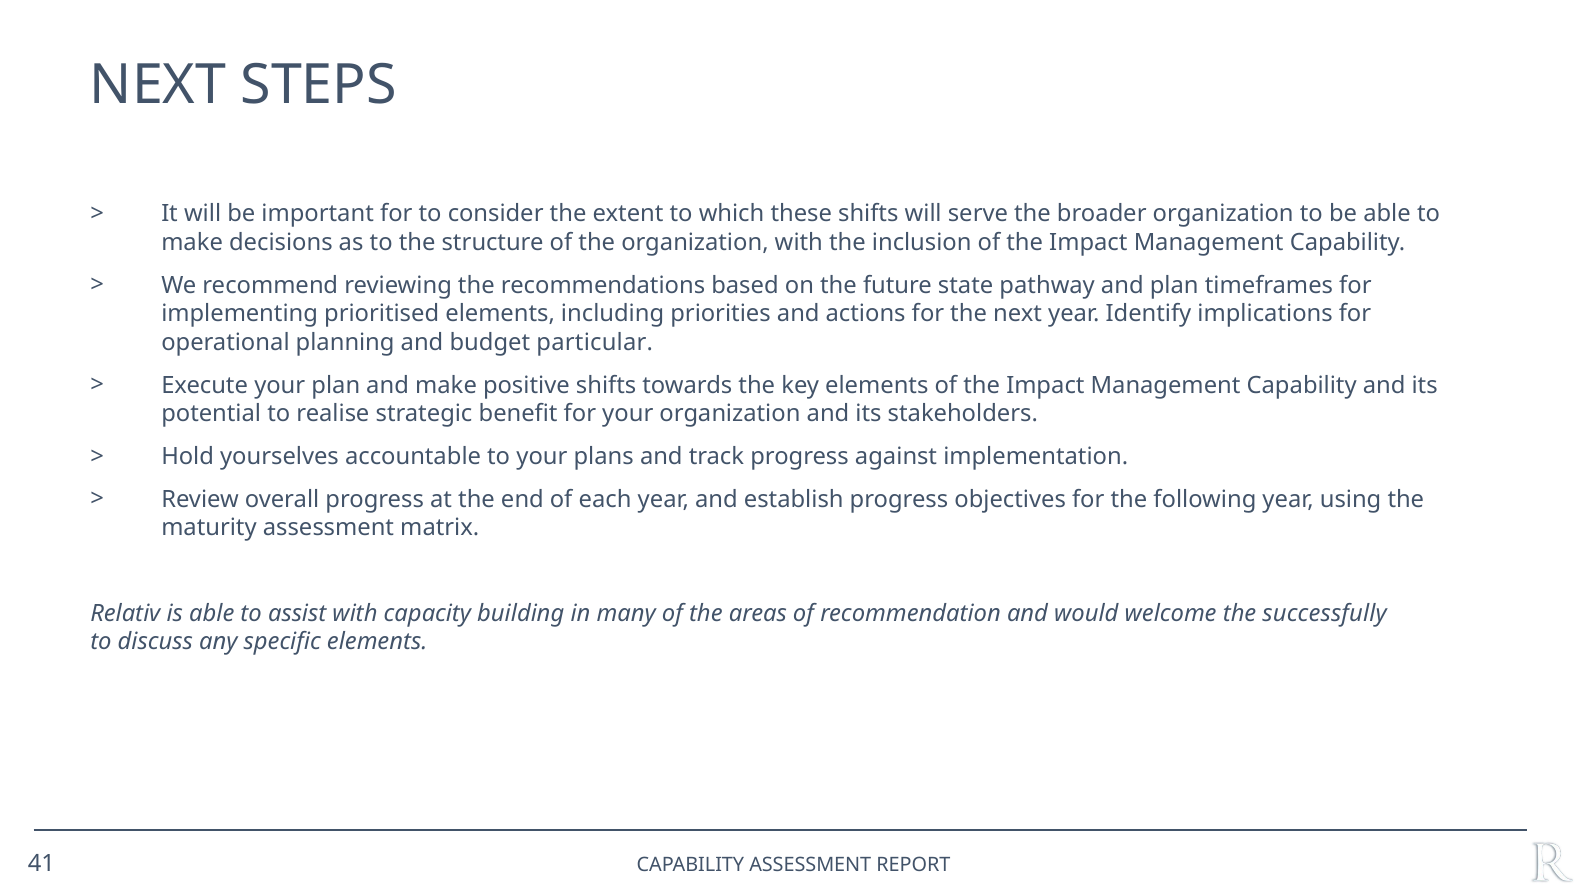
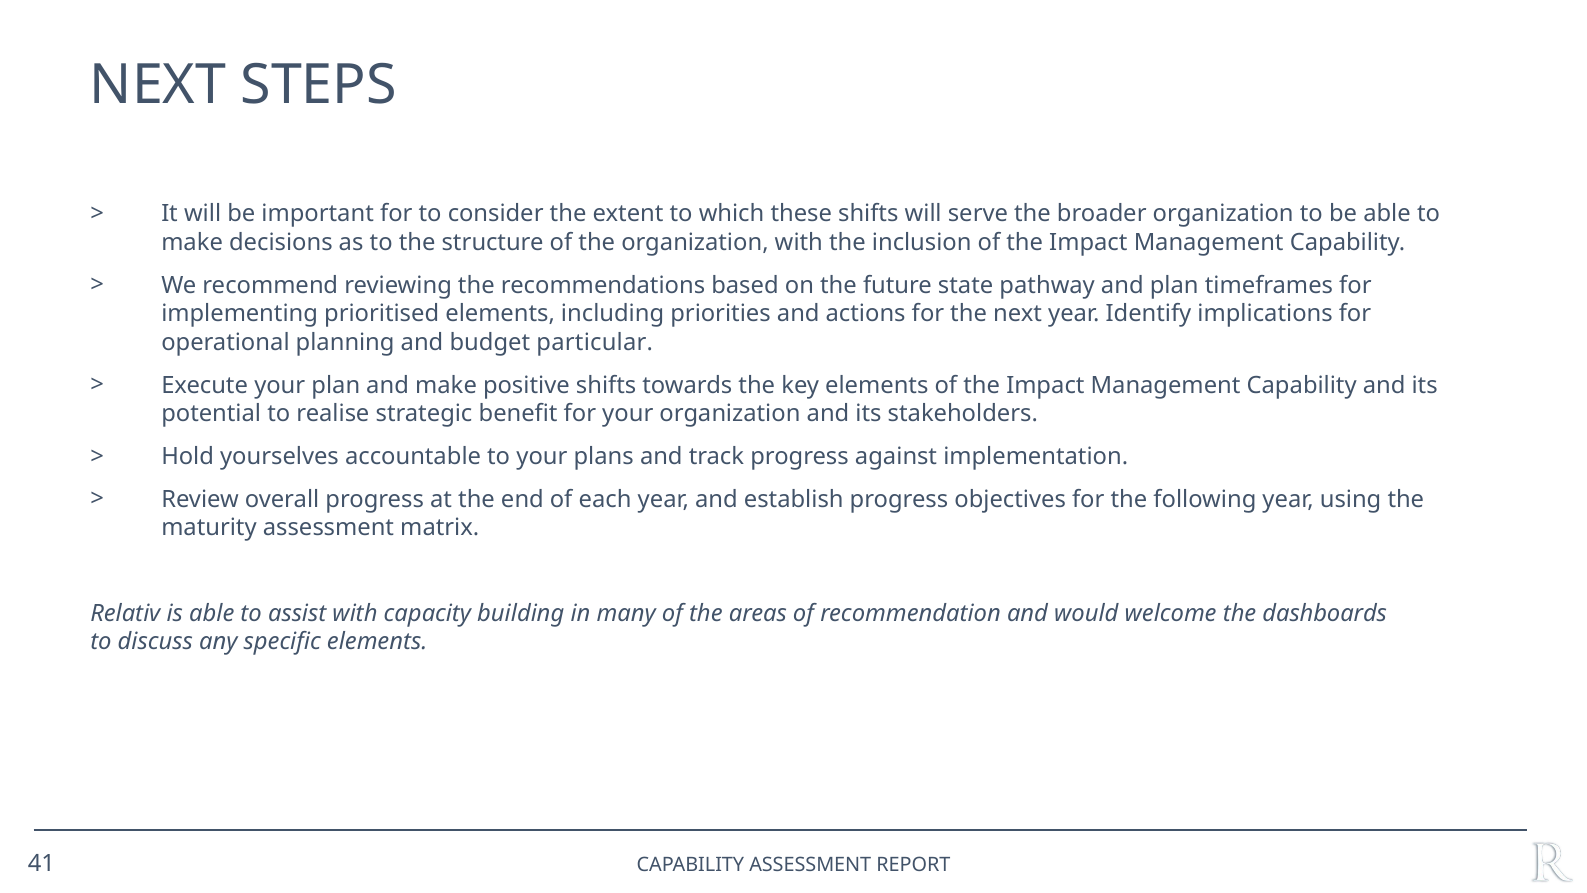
successfully: successfully -> dashboards
